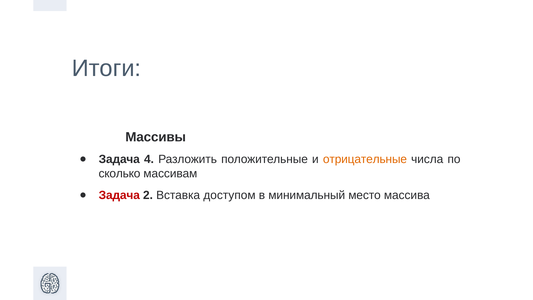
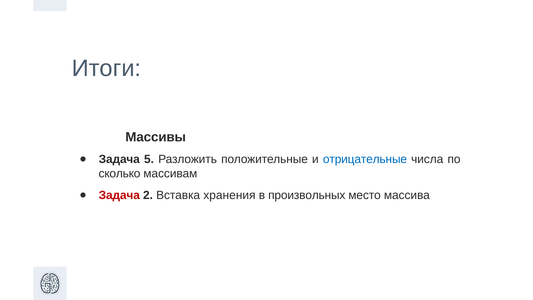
4: 4 -> 5
отрицательные colour: orange -> blue
доступом: доступом -> хранения
минимальный: минимальный -> произвольных
